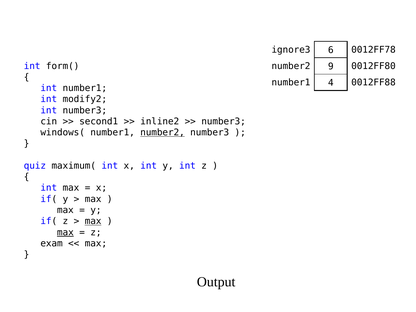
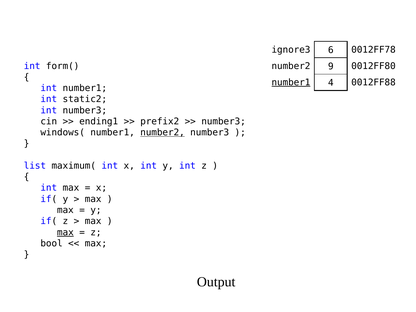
number1 at (291, 82) underline: none -> present
modify2: modify2 -> static2
second1: second1 -> ending1
inline2: inline2 -> prefix2
quiz: quiz -> list
max at (93, 221) underline: present -> none
exam: exam -> bool
